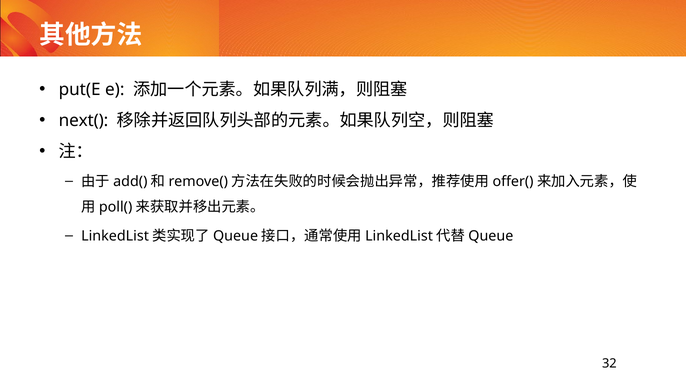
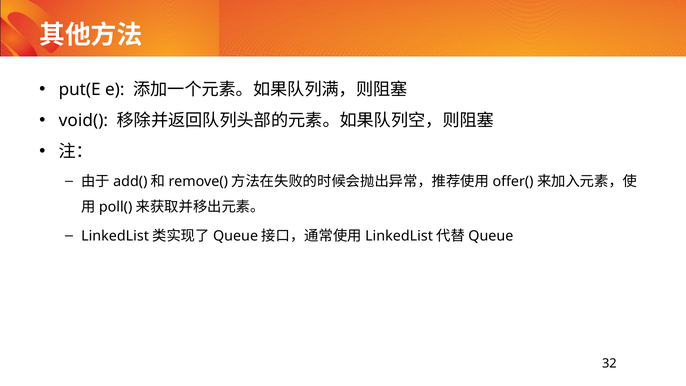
next(: next( -> void(
